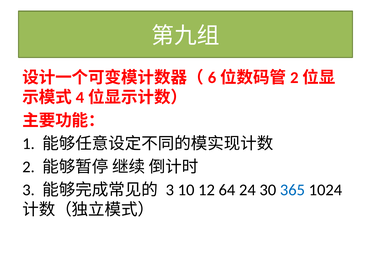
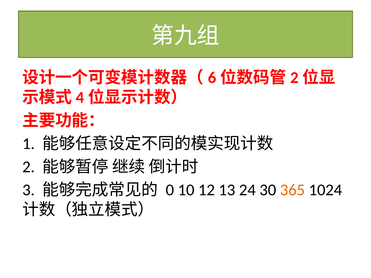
3 at (170, 190): 3 -> 0
64: 64 -> 13
365 colour: blue -> orange
